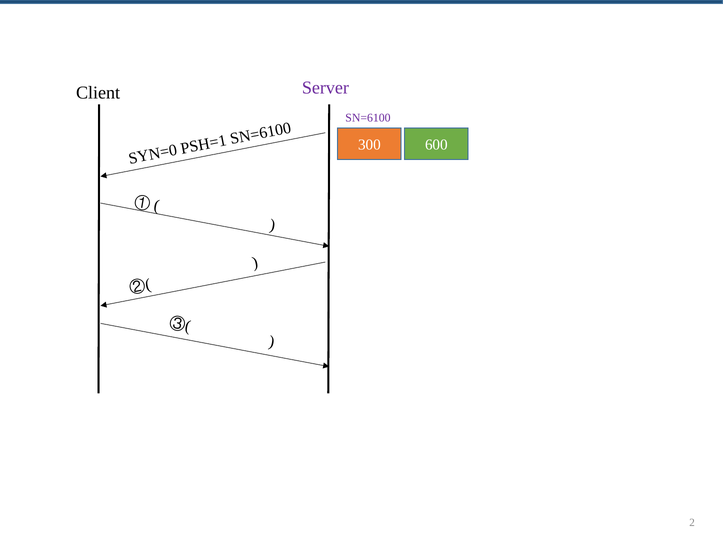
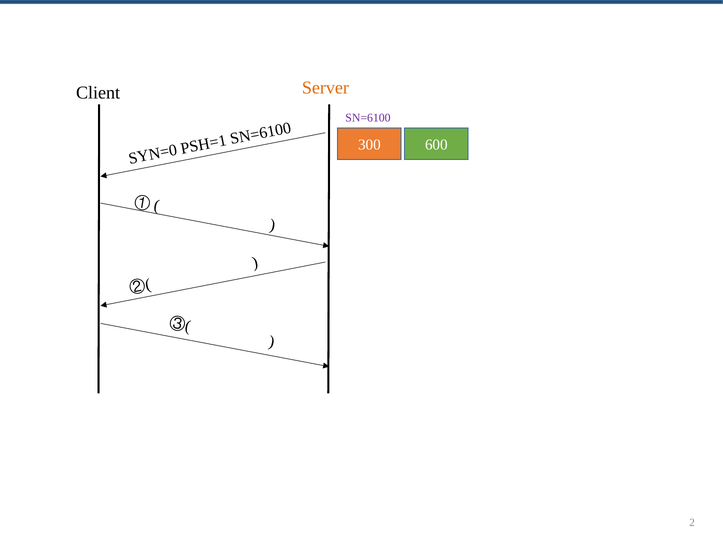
Server colour: purple -> orange
